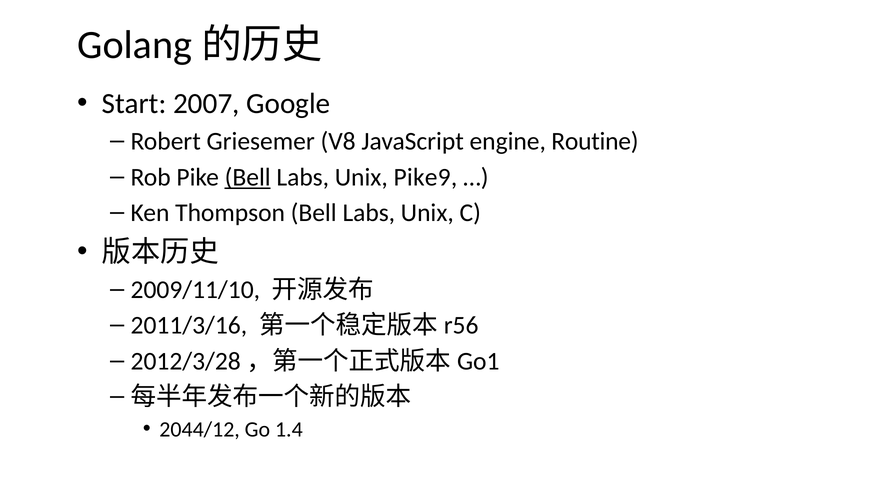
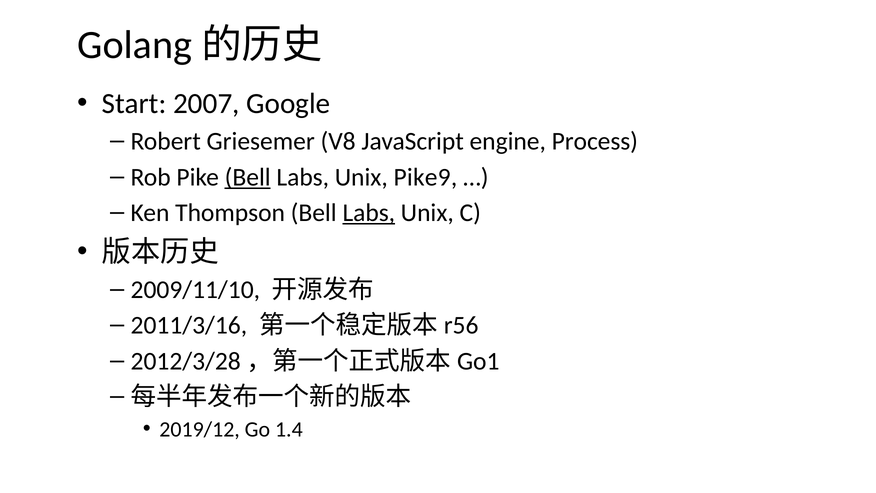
Routine: Routine -> Process
Labs at (369, 213) underline: none -> present
2044/12: 2044/12 -> 2019/12
